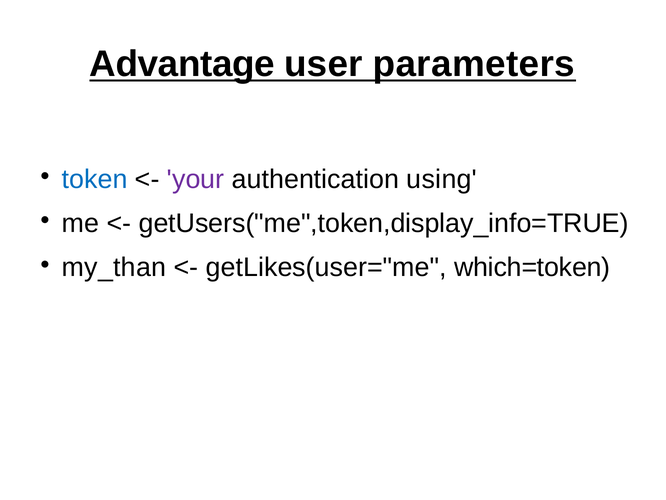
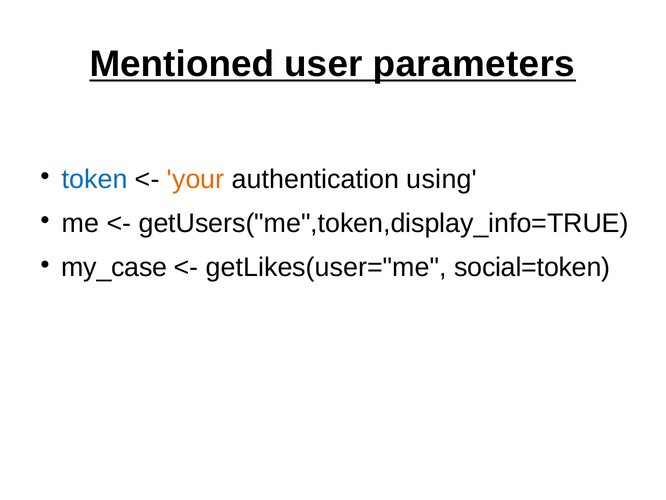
Advantage: Advantage -> Mentioned
your colour: purple -> orange
my_than: my_than -> my_case
which=token: which=token -> social=token
